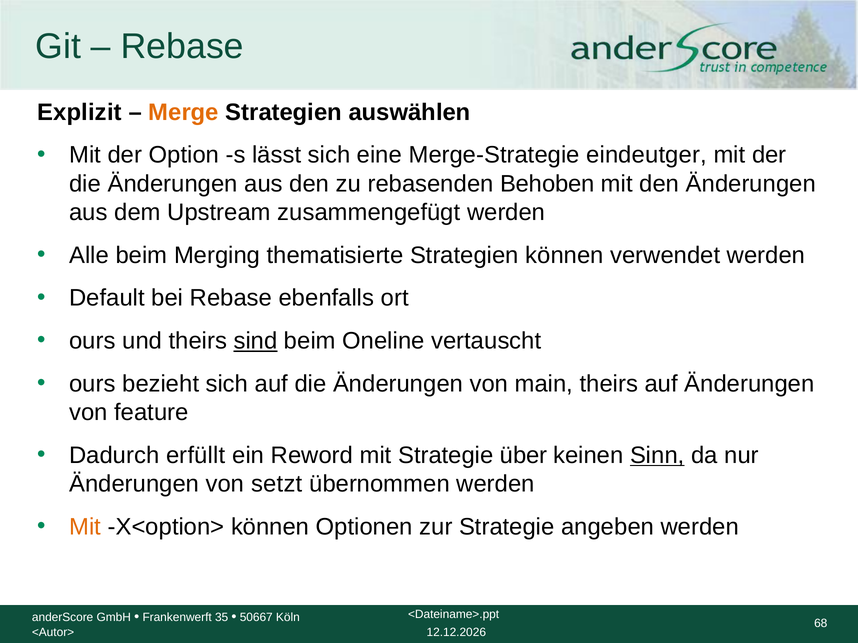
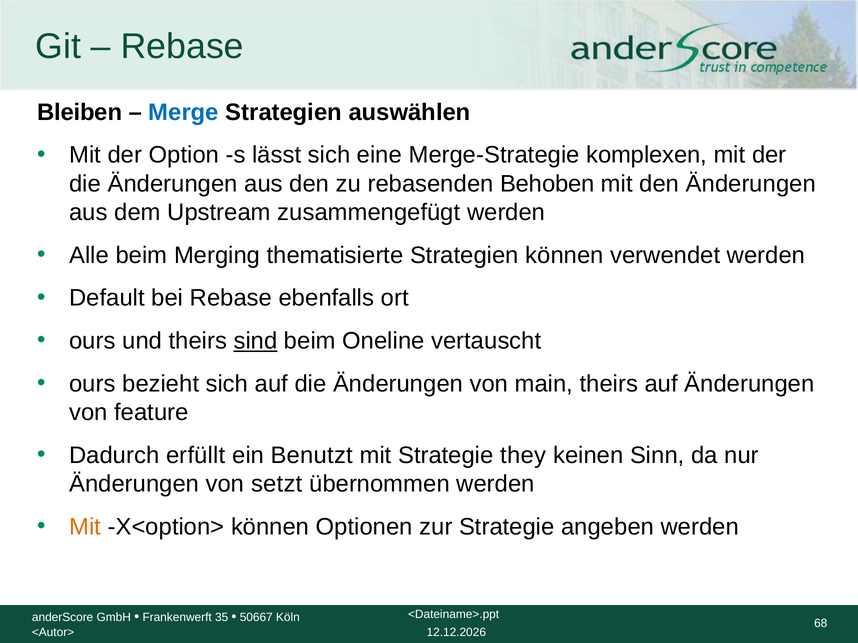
Explizit: Explizit -> Bleiben
Merge colour: orange -> blue
eindeutger: eindeutger -> komplexen
Reword: Reword -> Benutzt
über: über -> they
Sinn underline: present -> none
